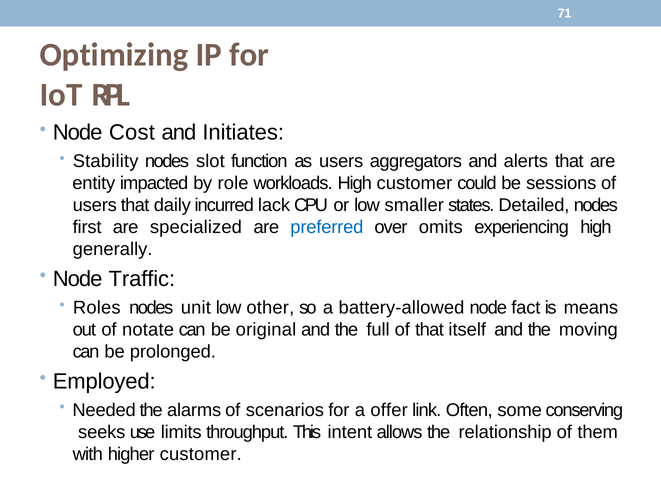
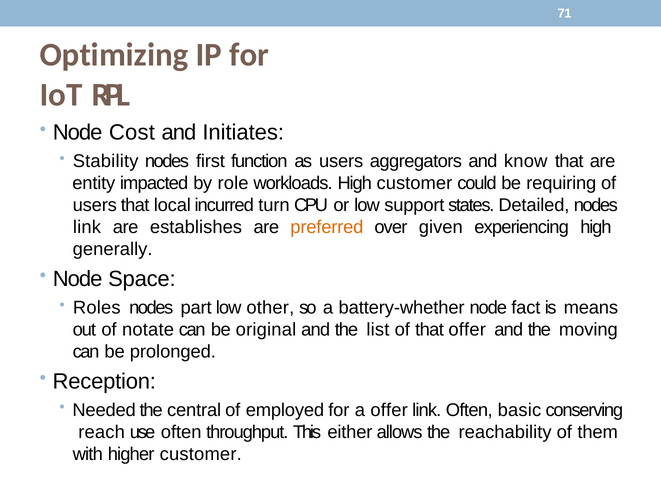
slot: slot -> first
alerts: alerts -> know
sessions: sessions -> requiring
daily: daily -> local
lack: lack -> turn
smaller: smaller -> support
first at (87, 227): first -> link
specialized: specialized -> establishes
preferred colour: blue -> orange
omits: omits -> given
Traffic: Traffic -> Space
unit: unit -> part
battery-allowed: battery-allowed -> battery-whether
full: full -> list
that itself: itself -> offer
Employed: Employed -> Reception
alarms: alarms -> central
scenarios: scenarios -> employed
some: some -> basic
seeks: seeks -> reach
use limits: limits -> often
intent: intent -> either
relationship: relationship -> reachability
